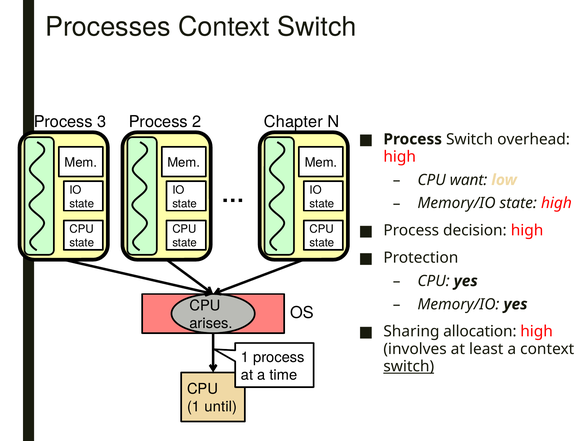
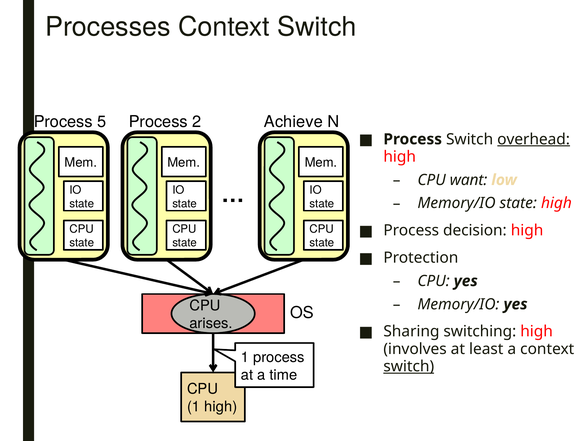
3: 3 -> 5
Chapter: Chapter -> Achieve
overhead underline: none -> present
allocation: allocation -> switching
1 until: until -> high
